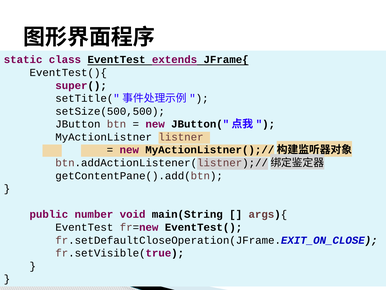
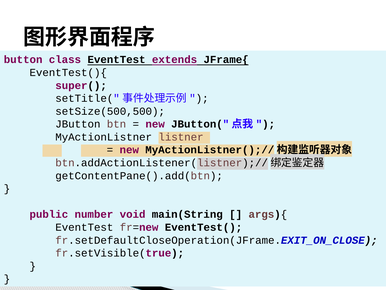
static: static -> button
